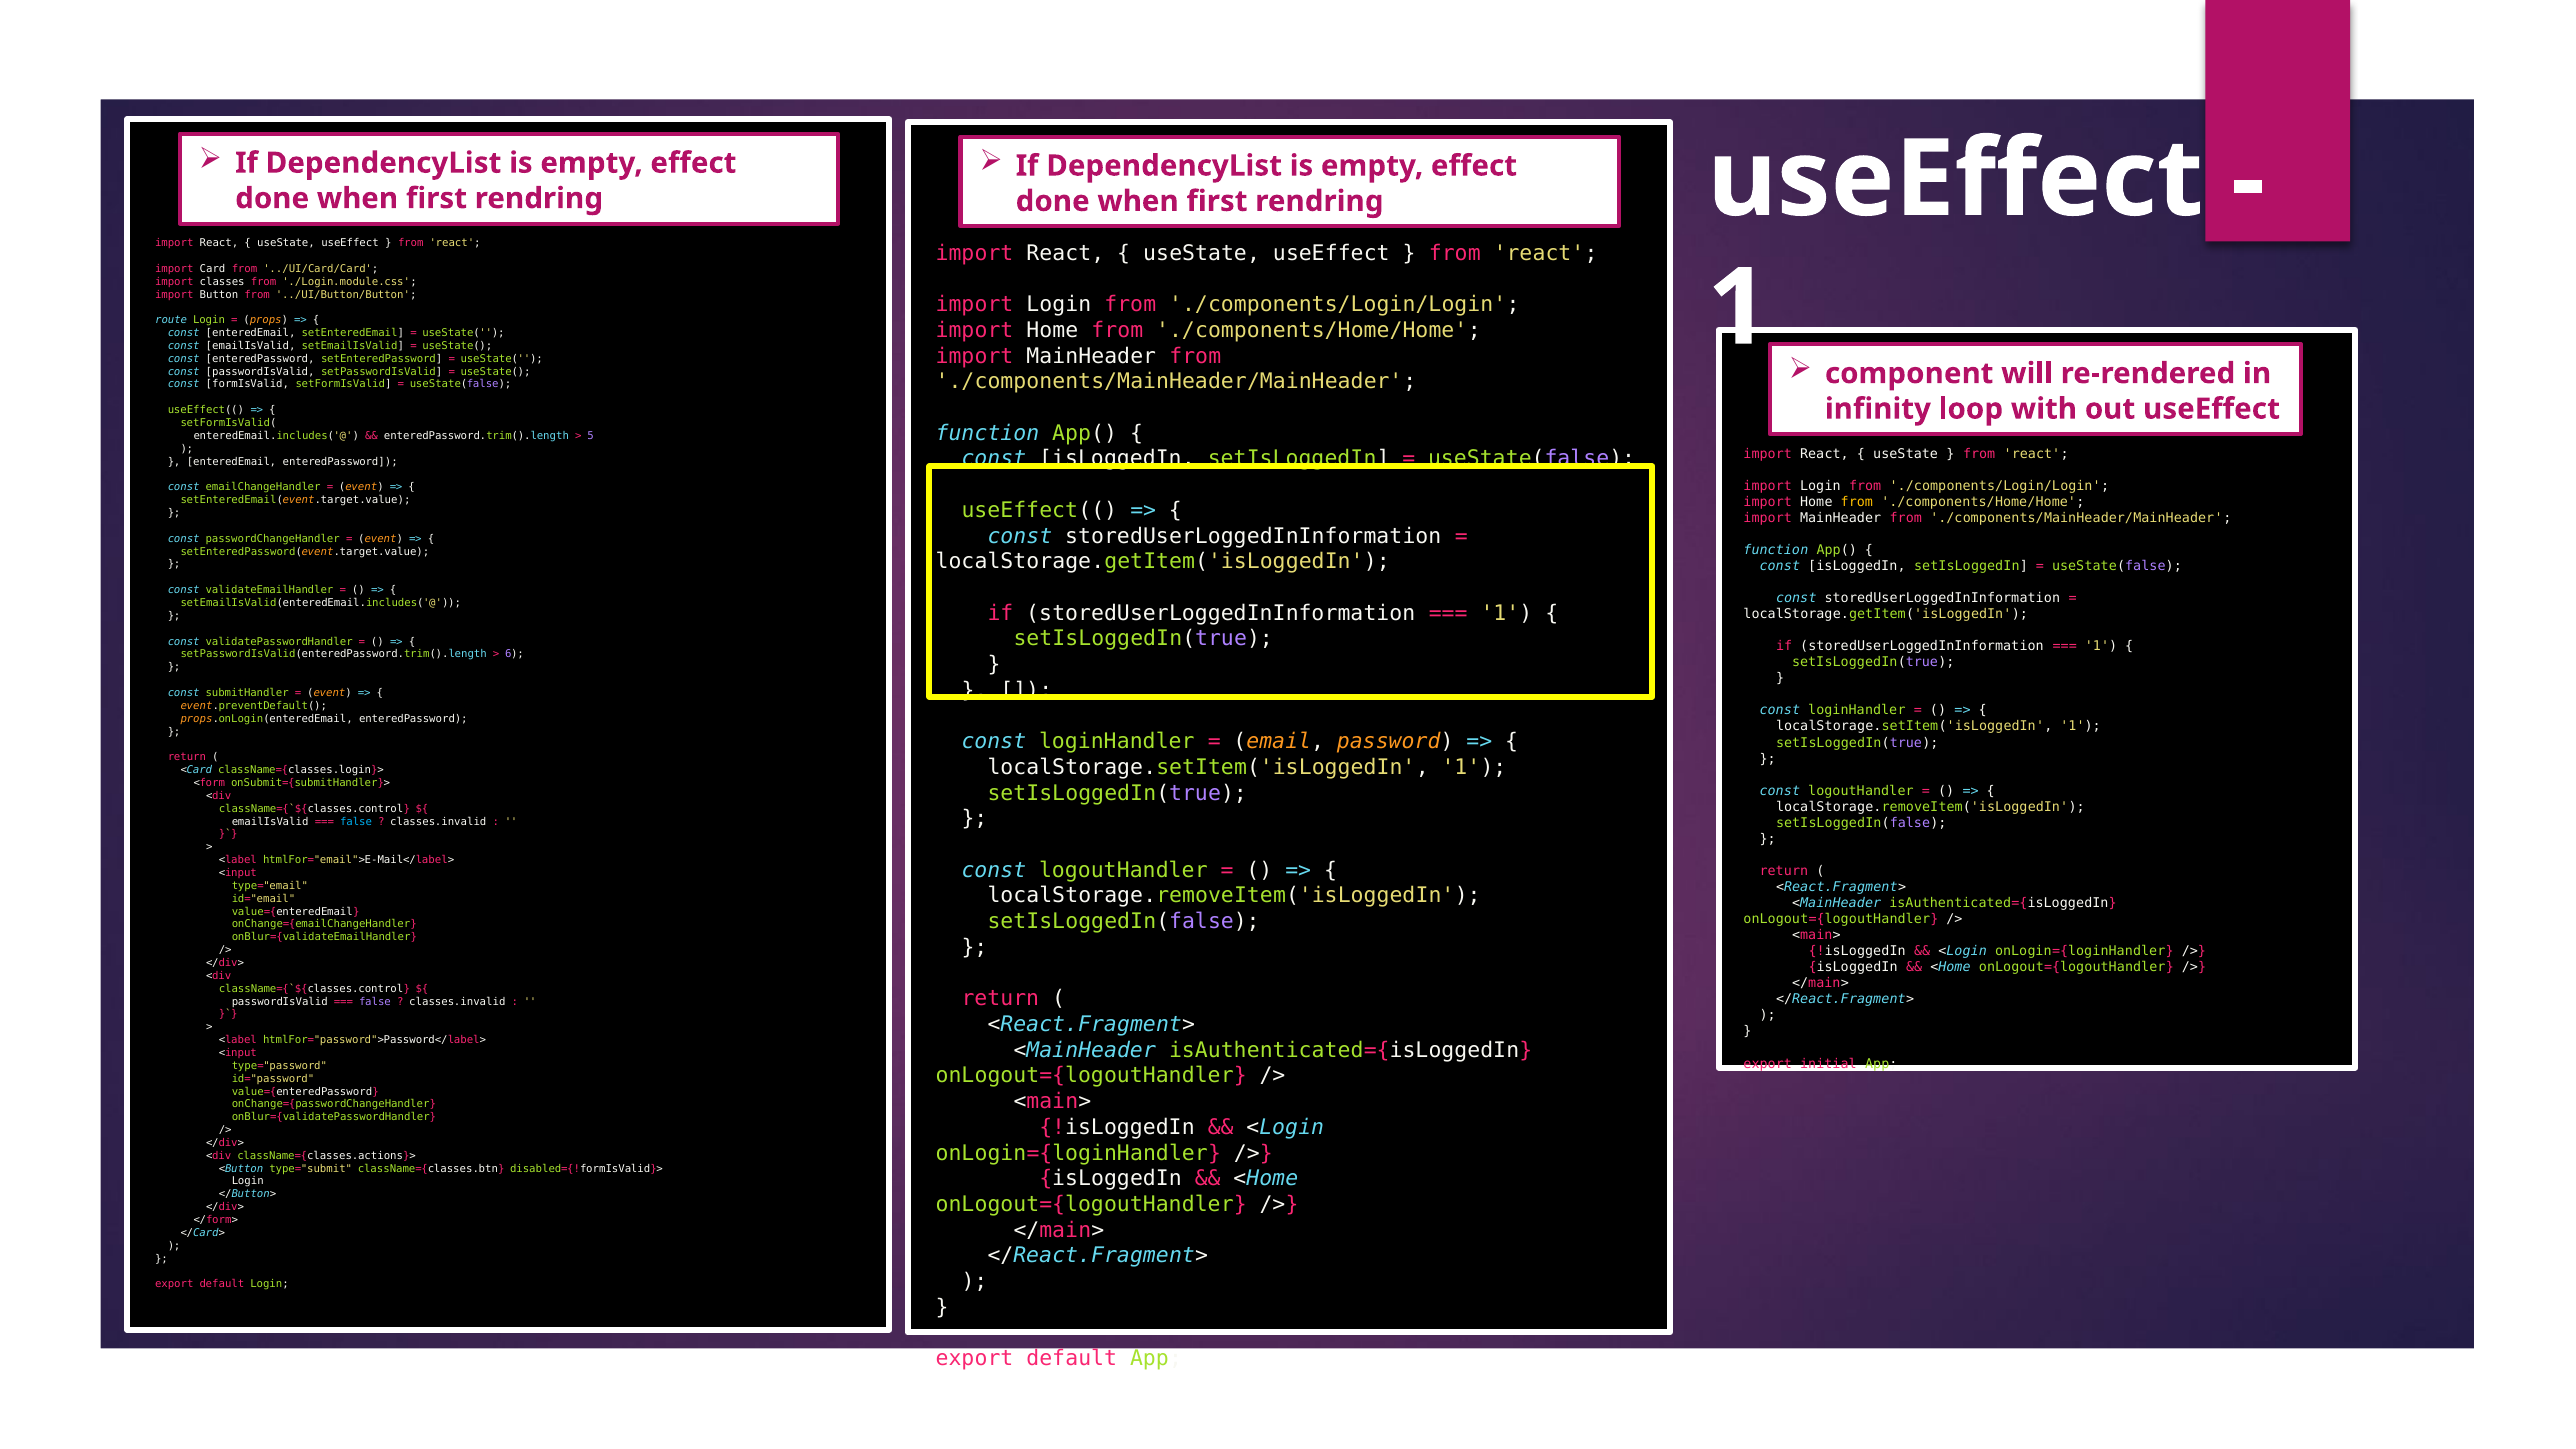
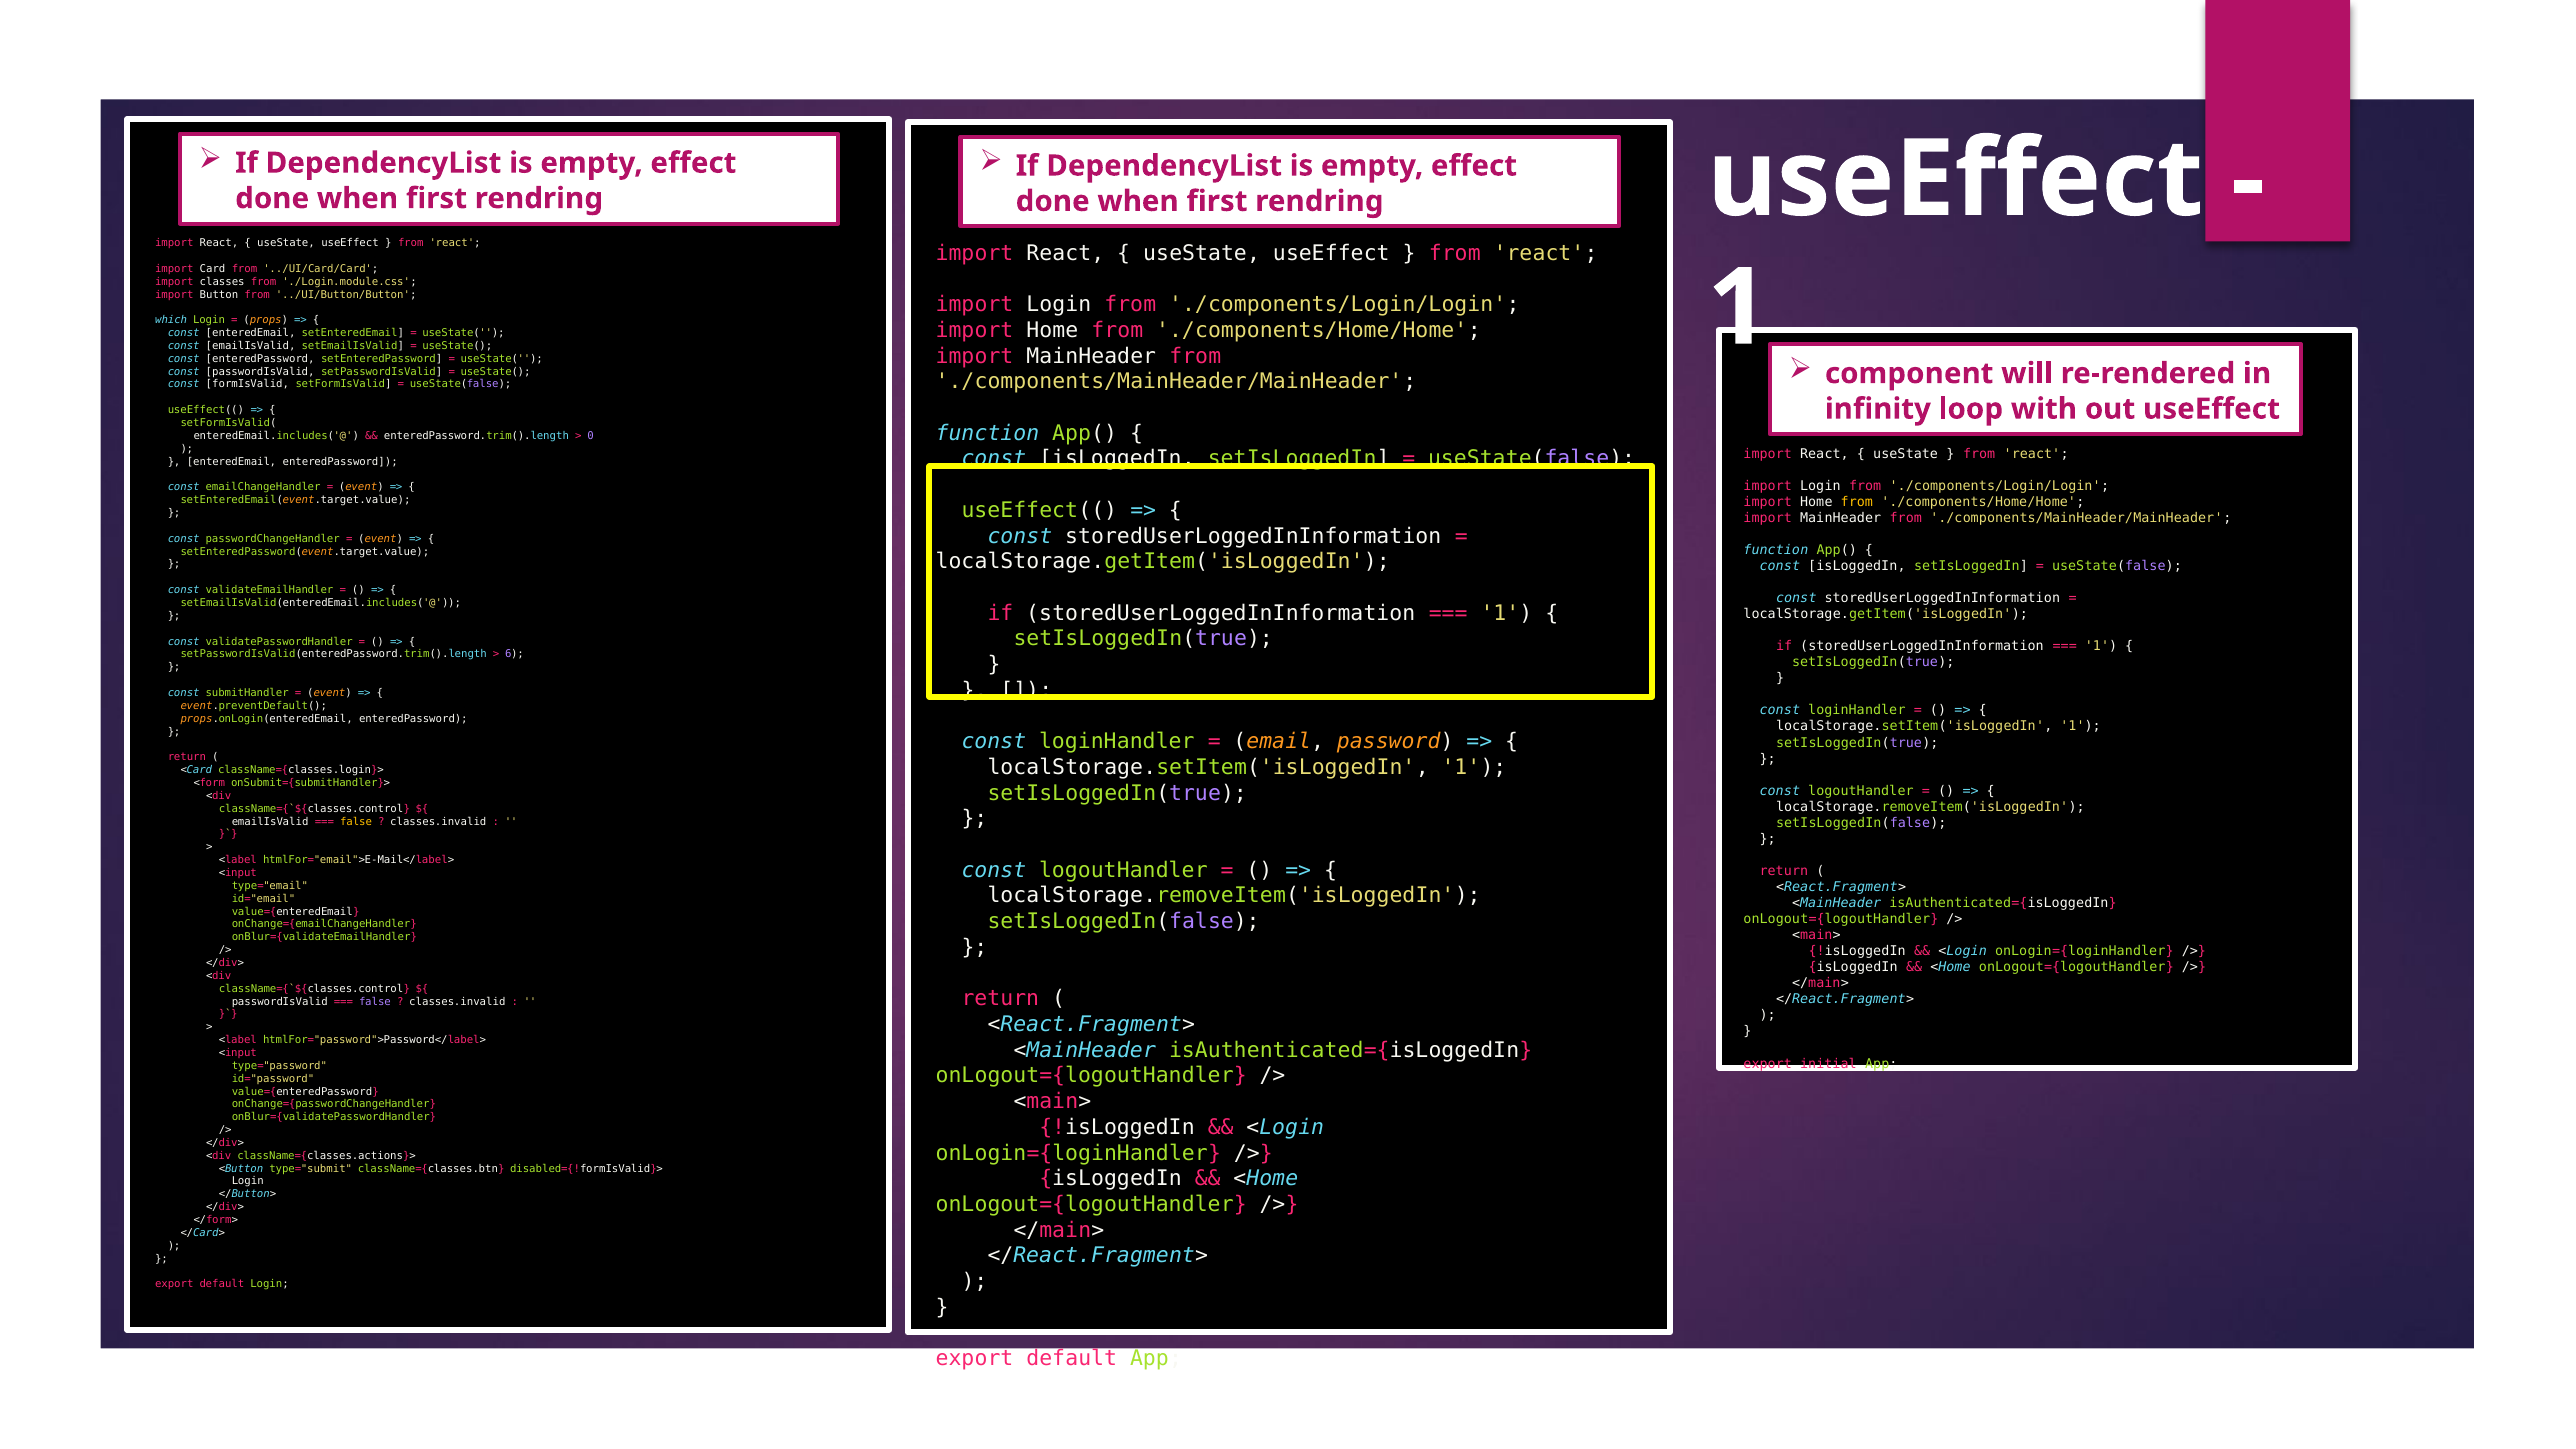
route: route -> which
5: 5 -> 0
false at (356, 822) colour: light blue -> yellow
